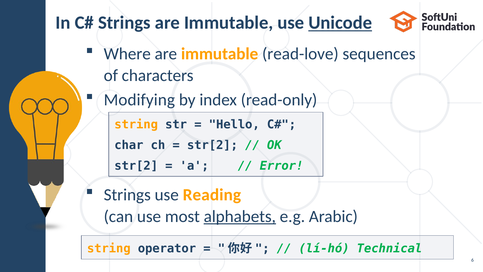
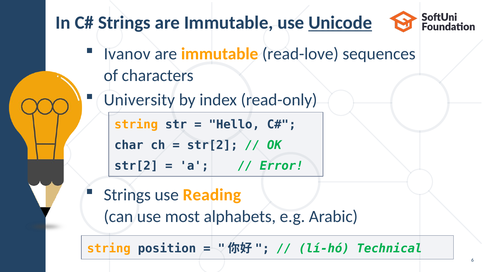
Where: Where -> Ivanov
Modifying: Modifying -> University
alphabets underline: present -> none
operator: operator -> position
